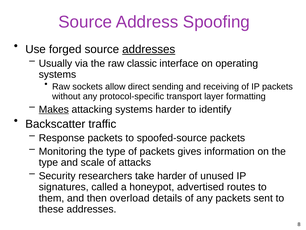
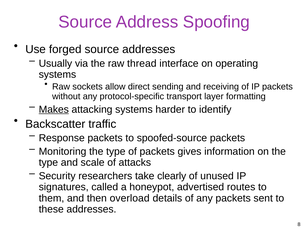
addresses at (149, 49) underline: present -> none
classic: classic -> thread
take harder: harder -> clearly
